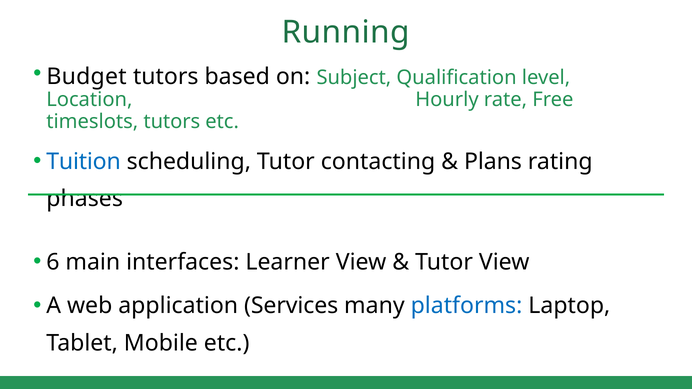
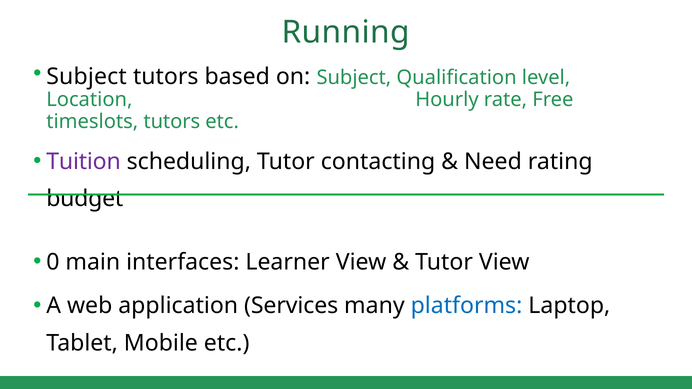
Budget at (87, 77): Budget -> Subject
Tuition colour: blue -> purple
Plans: Plans -> Need
phases: phases -> budget
6: 6 -> 0
